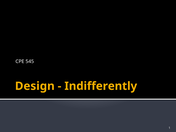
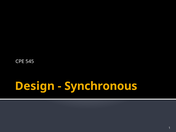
Indifferently: Indifferently -> Synchronous
